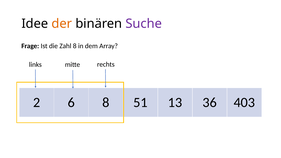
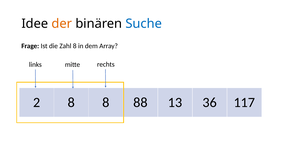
Suche colour: purple -> blue
2 6: 6 -> 8
51: 51 -> 88
403: 403 -> 117
